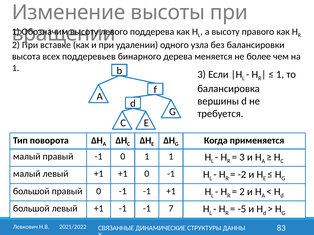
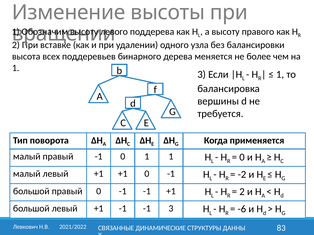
3 at (242, 157): 3 -> 0
-1 7: 7 -> 3
-5: -5 -> -6
